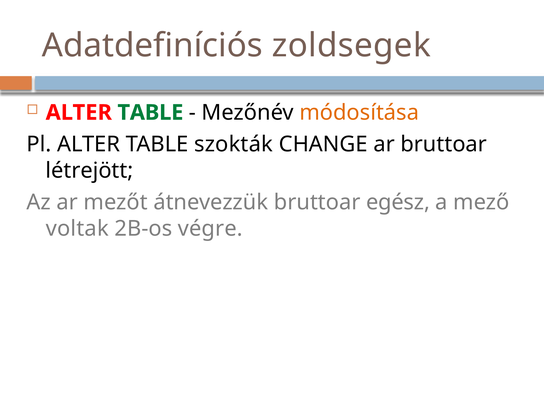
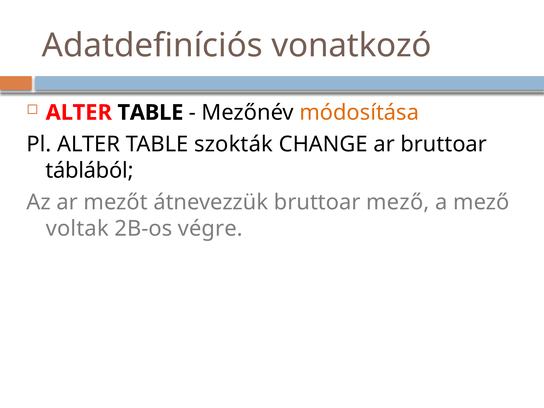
zoldsegek: zoldsegek -> vonatkozó
TABLE at (150, 113) colour: green -> black
létrejött: létrejött -> táblából
bruttoar egész: egész -> mező
